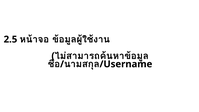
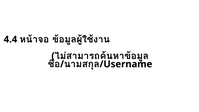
2.5: 2.5 -> 4.4
